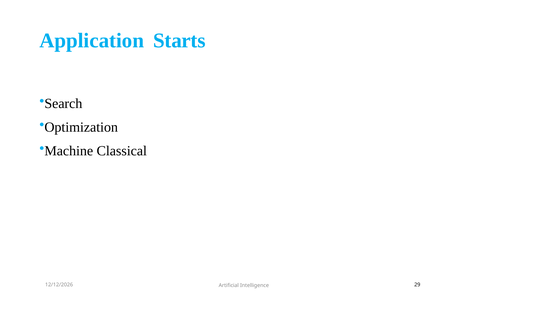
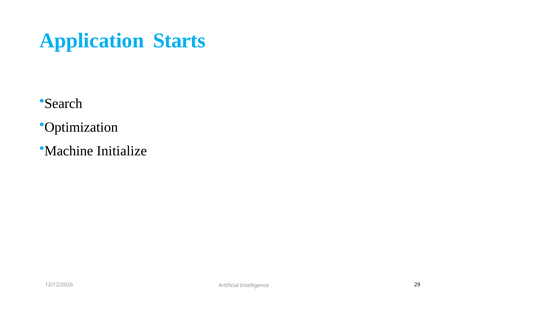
Classical: Classical -> Initialize
